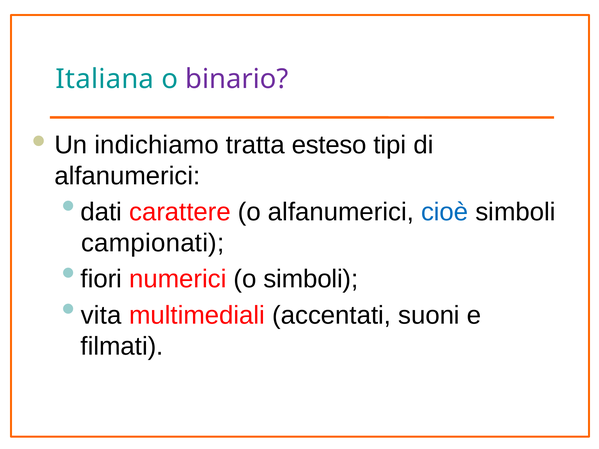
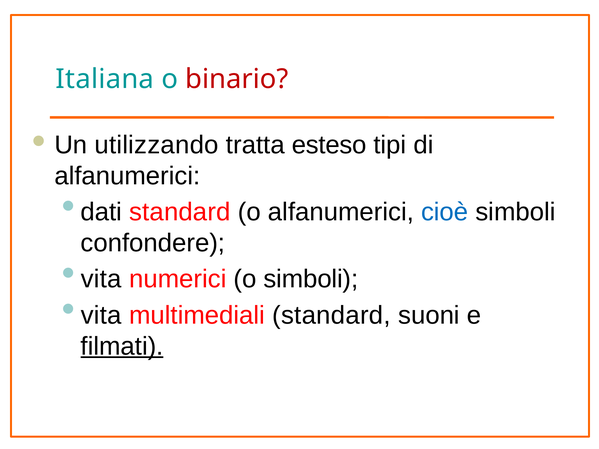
binario colour: purple -> red
indichiamo: indichiamo -> utilizzando
dati carattere: carattere -> standard
campionati: campionati -> confondere
fiori at (101, 279): fiori -> vita
multimediali accentati: accentati -> standard
filmati underline: none -> present
